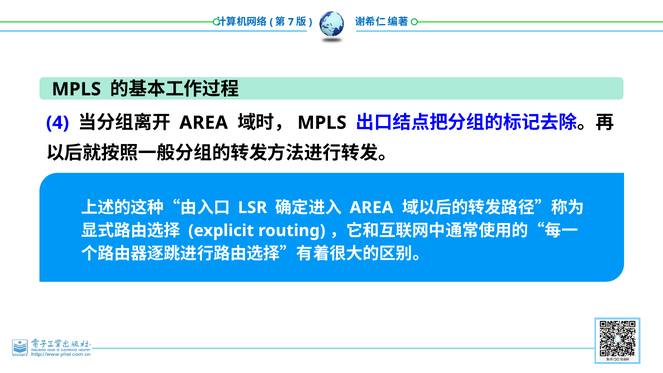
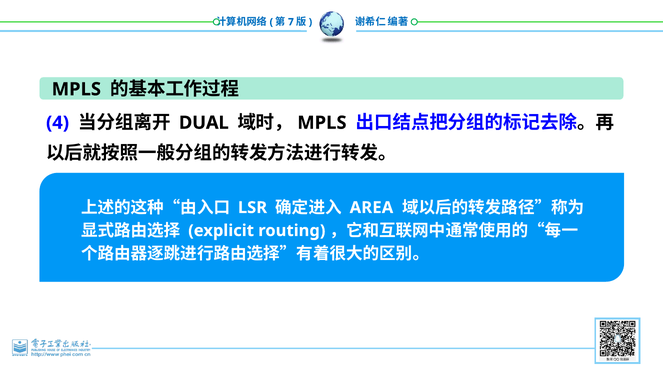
AREA at (204, 123): AREA -> DUAL
